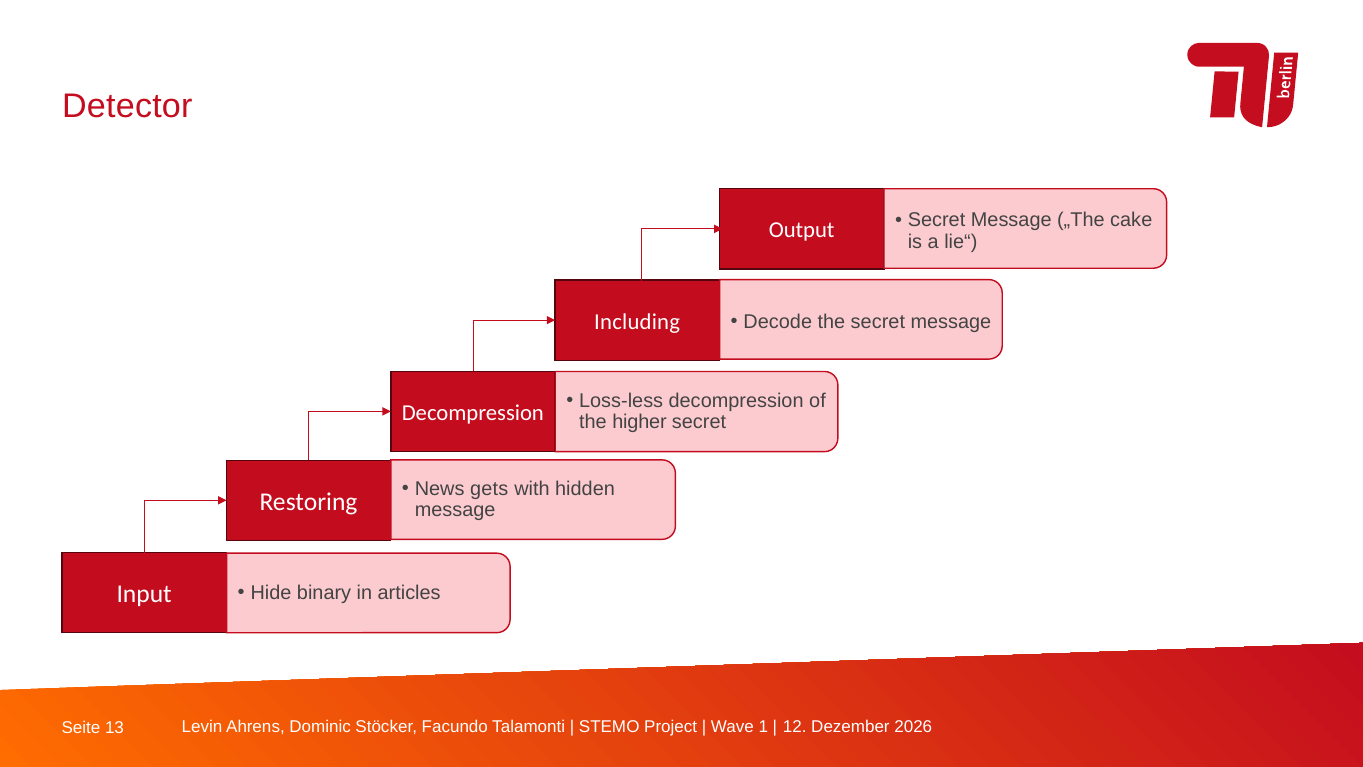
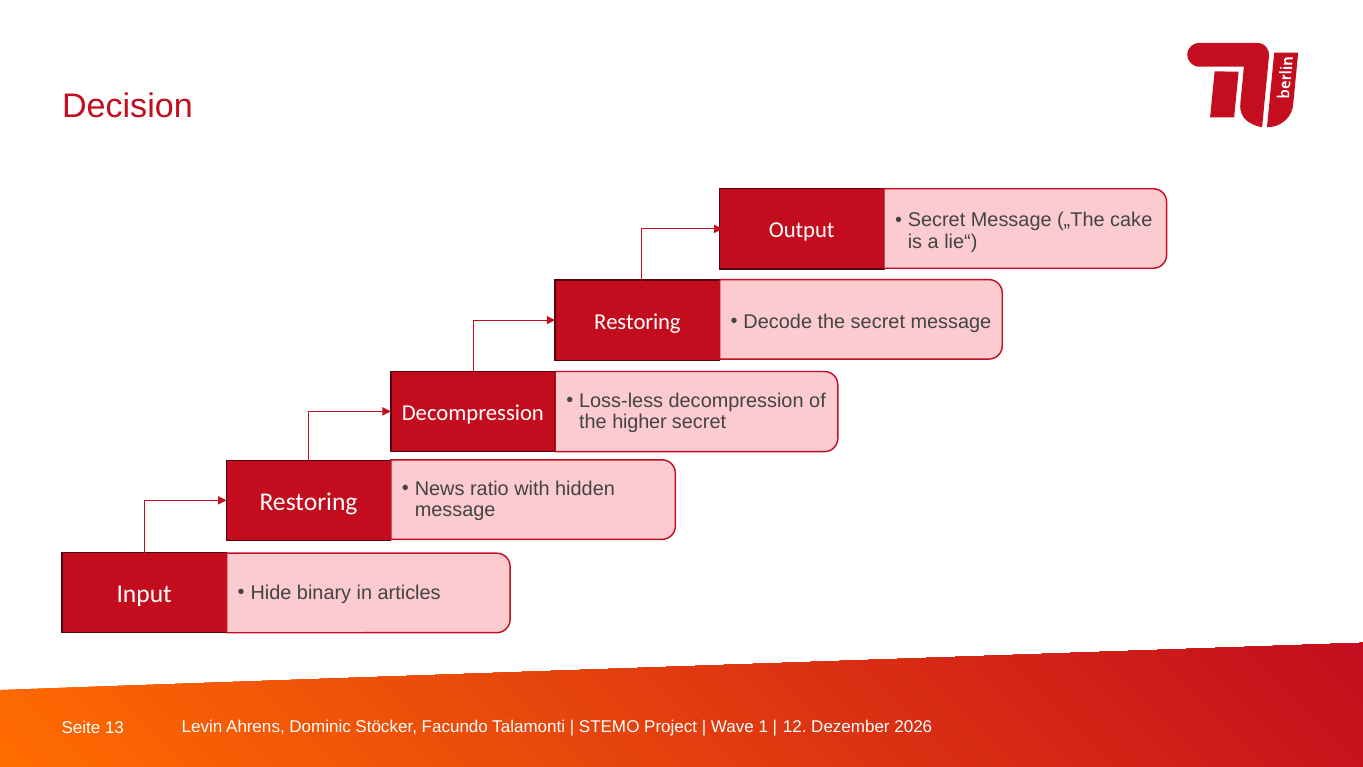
Detector: Detector -> Decision
Including at (637, 322): Including -> Restoring
gets: gets -> ratio
